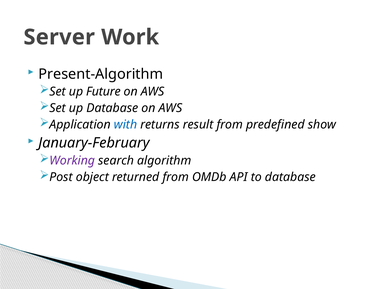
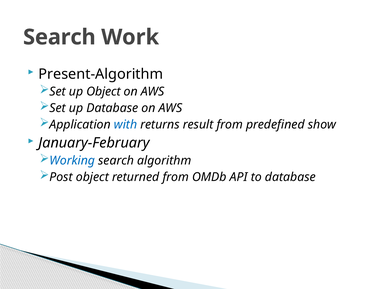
Server at (59, 37): Server -> Search
up Future: Future -> Object
Working colour: purple -> blue
